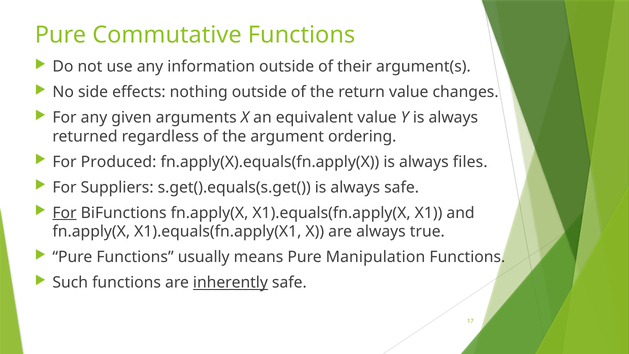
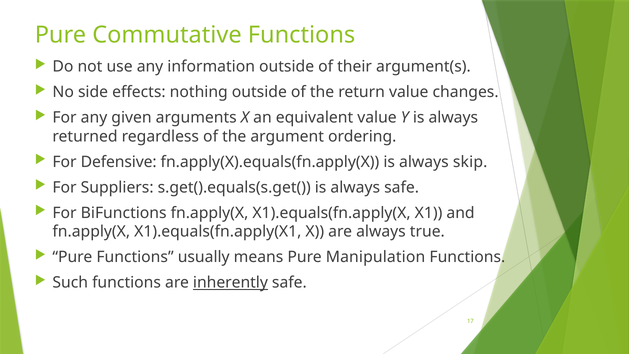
Produced: Produced -> Defensive
files: files -> skip
For at (65, 213) underline: present -> none
